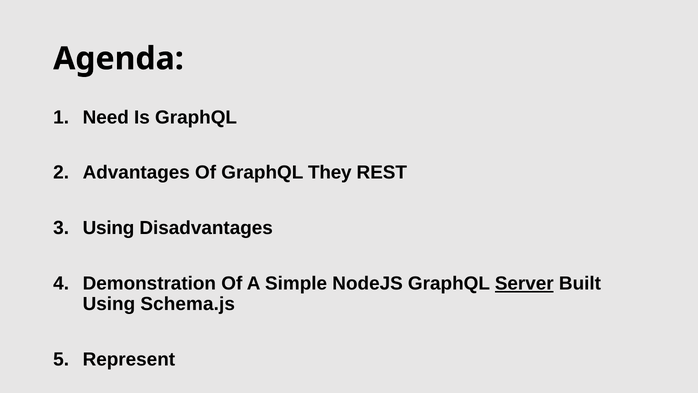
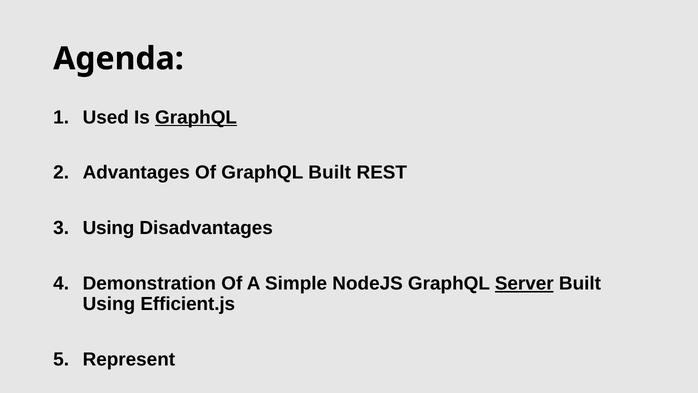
Need: Need -> Used
GraphQL at (196, 117) underline: none -> present
GraphQL They: They -> Built
Schema.js: Schema.js -> Efficient.js
